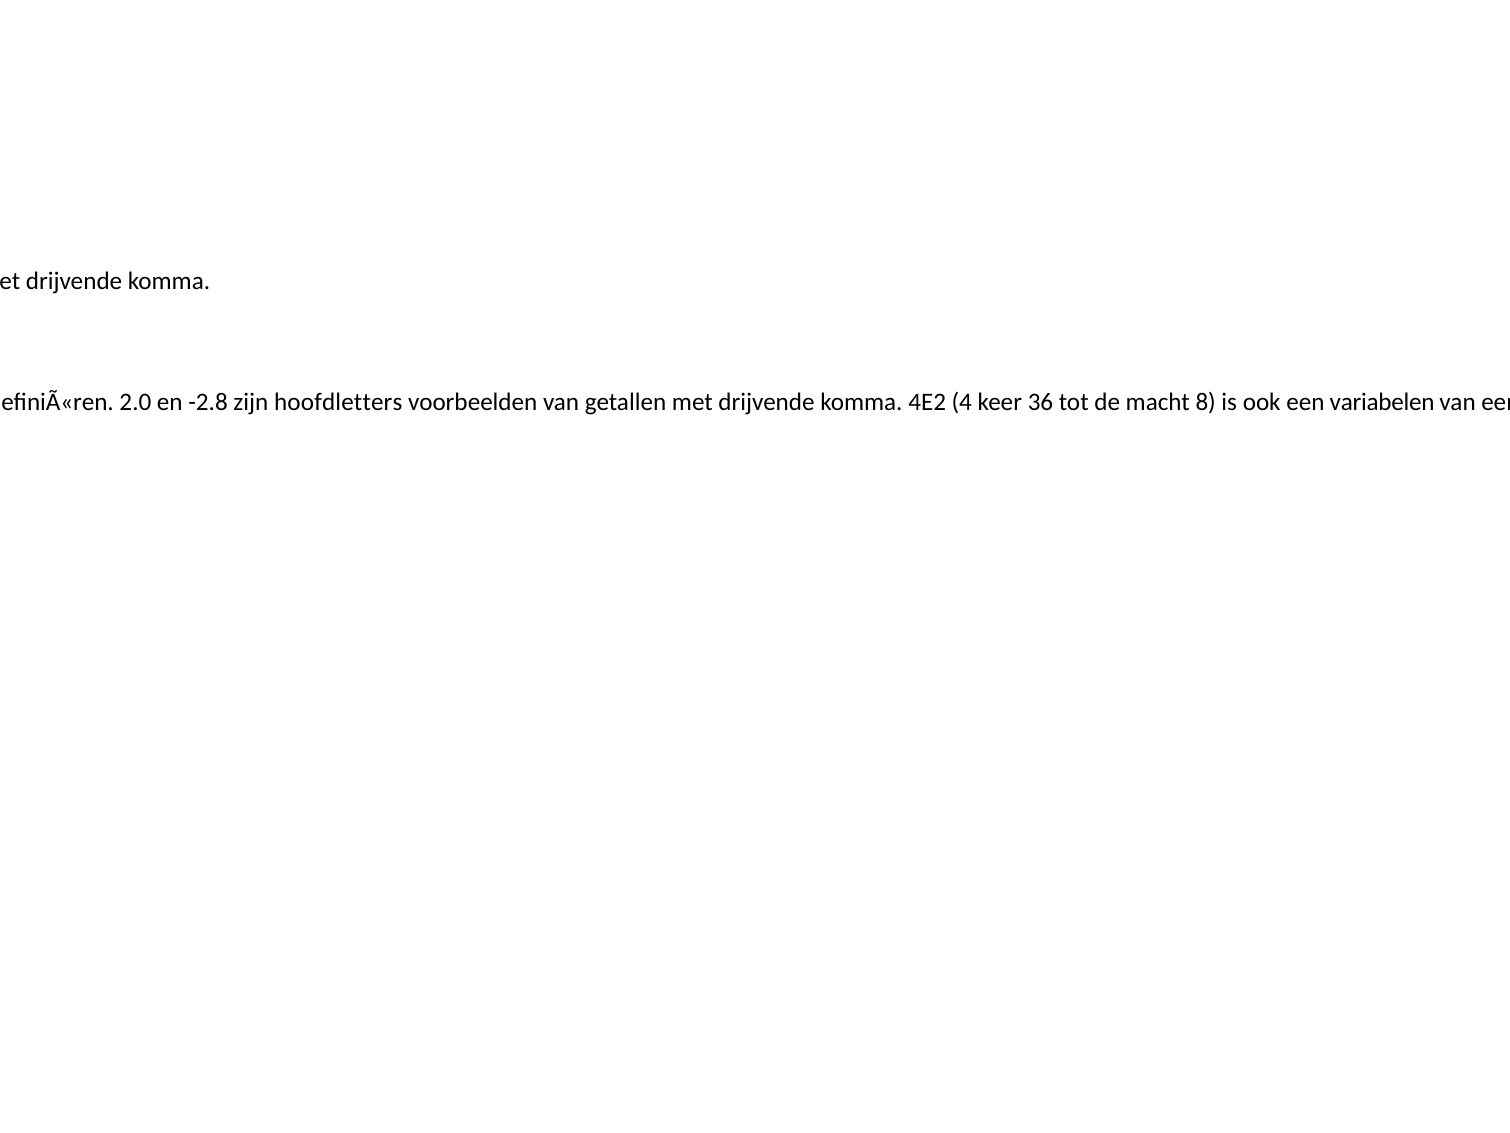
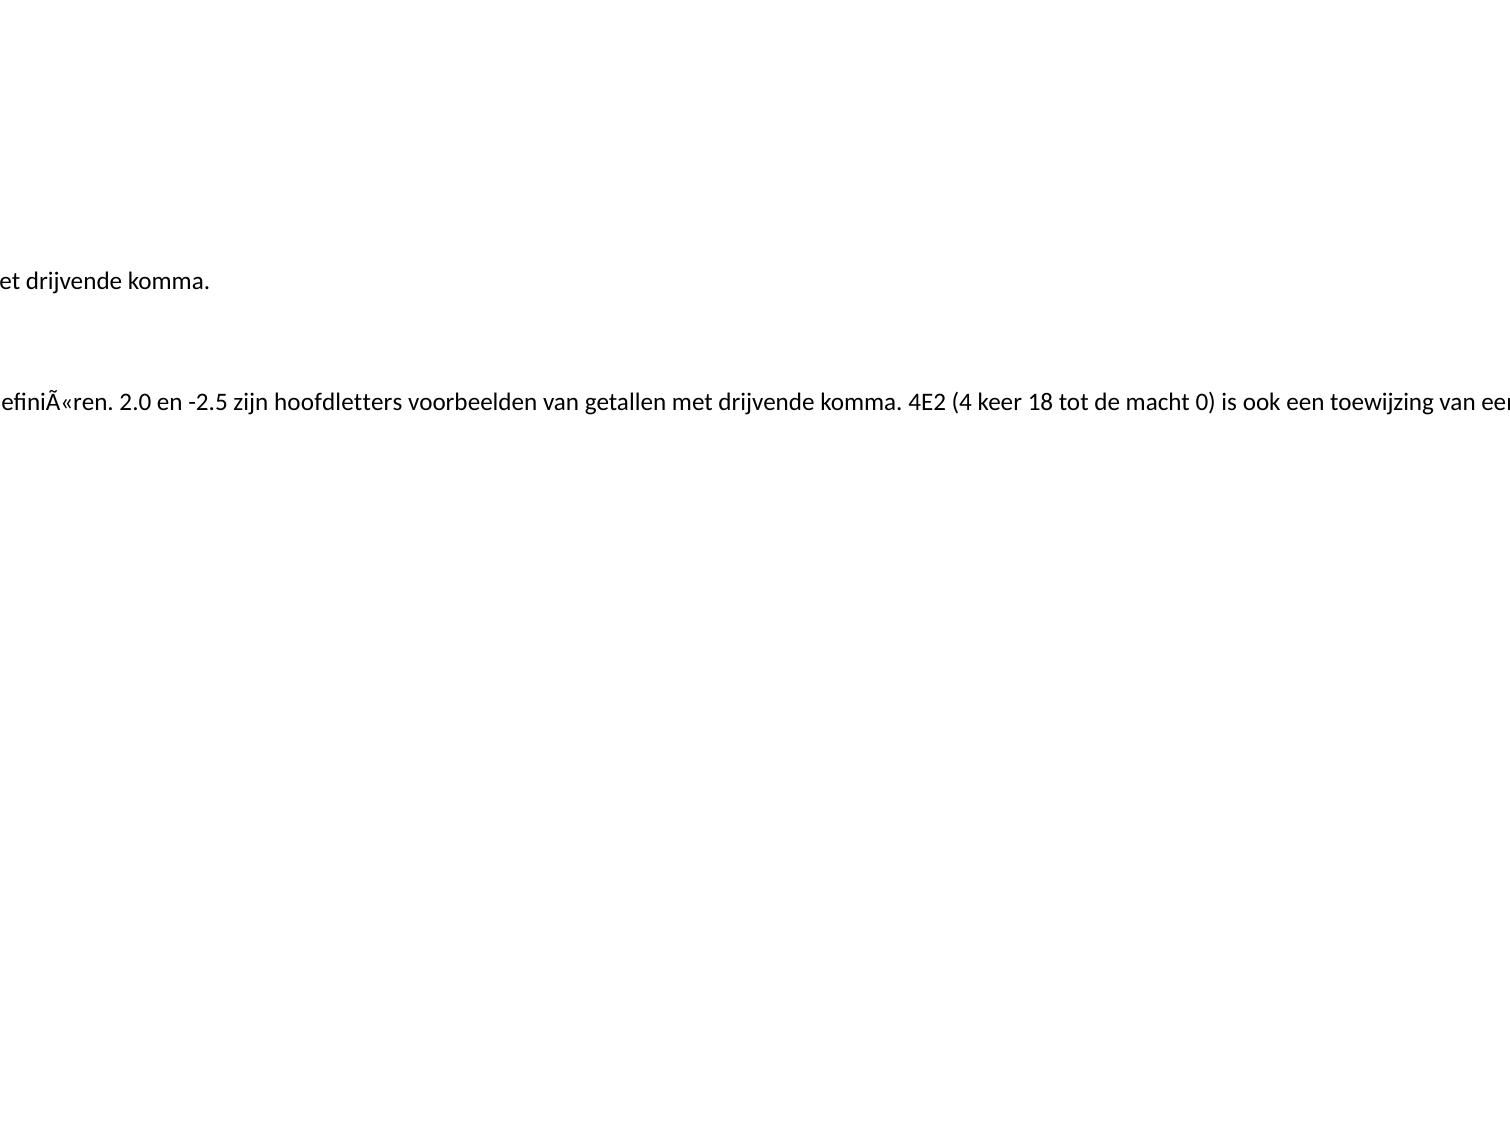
-2.8: -2.8 -> -2.5
36: 36 -> 18
8: 8 -> 0
variabelen: variabelen -> toewijzing
